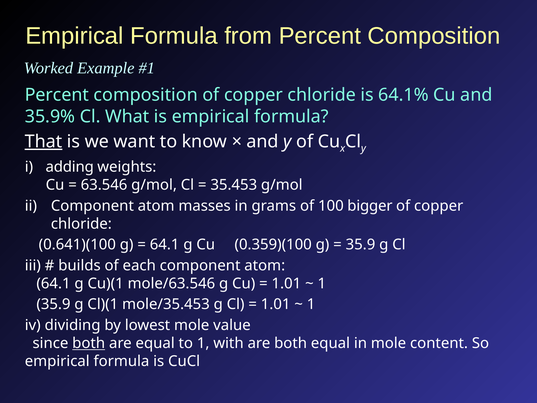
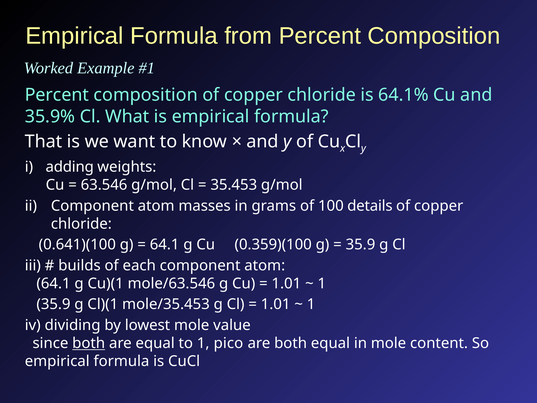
That underline: present -> none
bigger: bigger -> details
with: with -> pico
